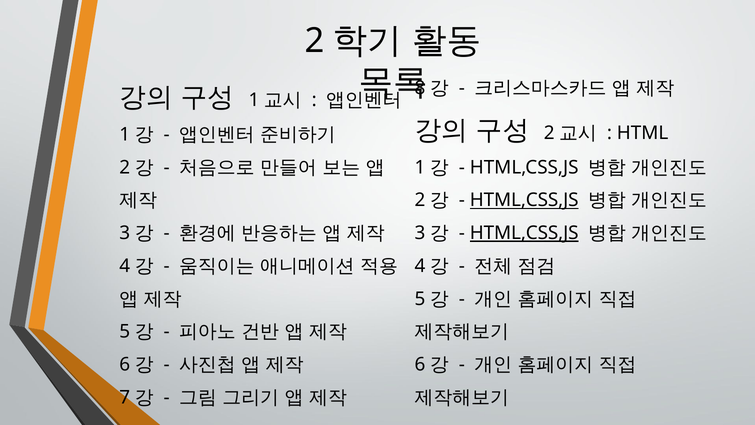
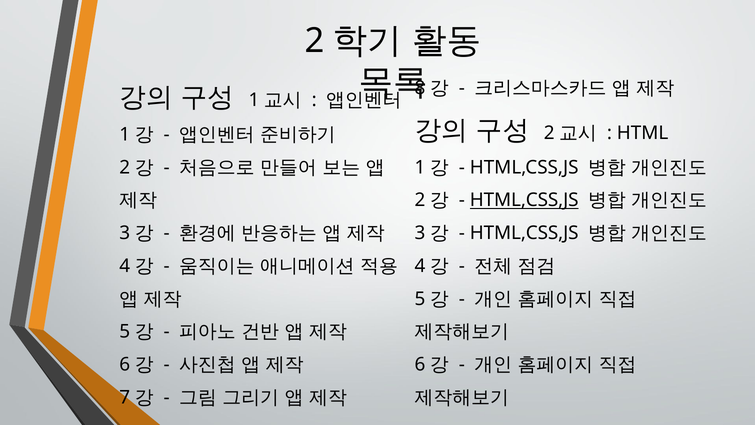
HTML,CSS,JS at (524, 233) underline: present -> none
